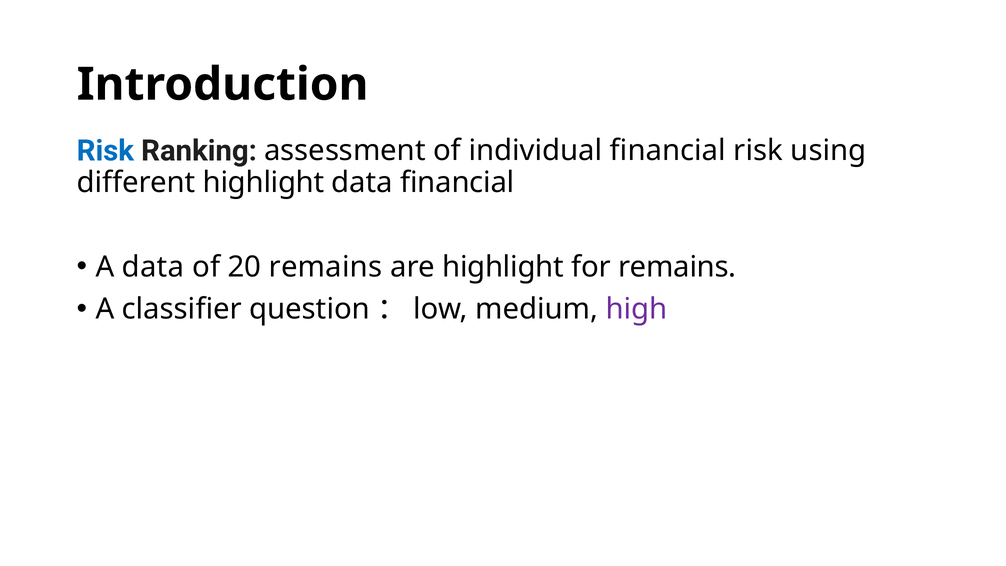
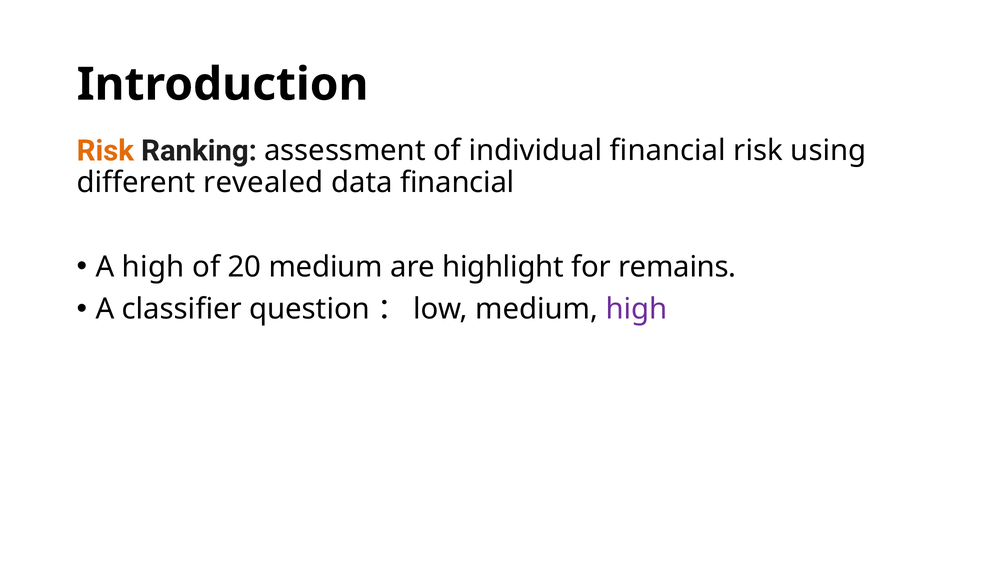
Risk at (105, 151) colour: blue -> orange
different highlight: highlight -> revealed
A data: data -> high
20 remains: remains -> medium
